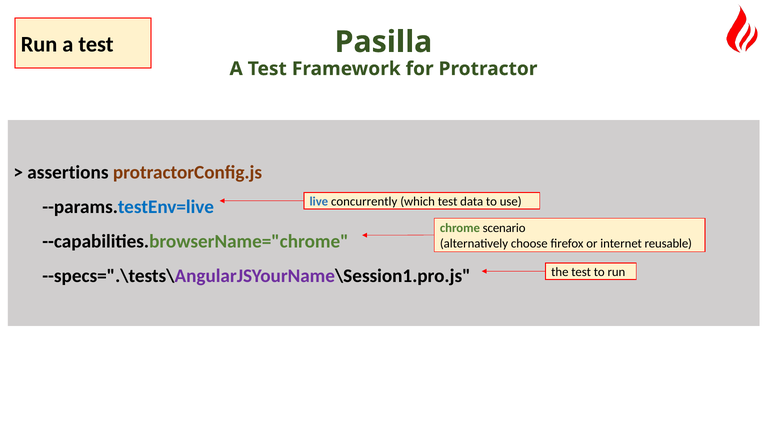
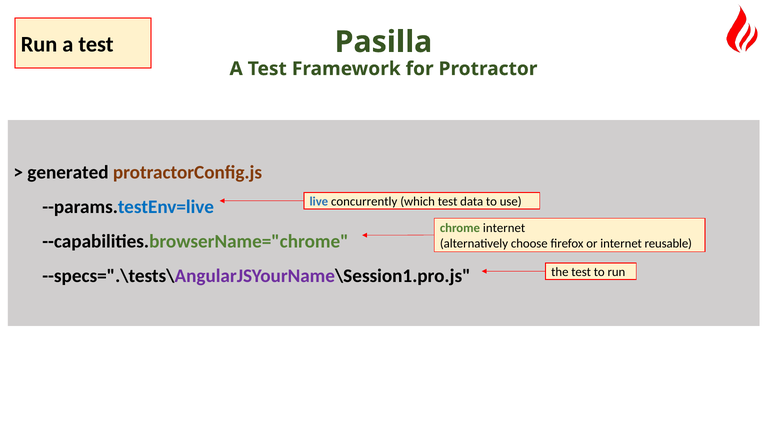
assertions: assertions -> generated
chrome scenario: scenario -> internet
